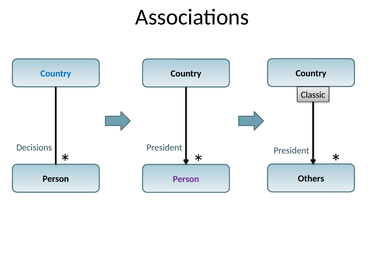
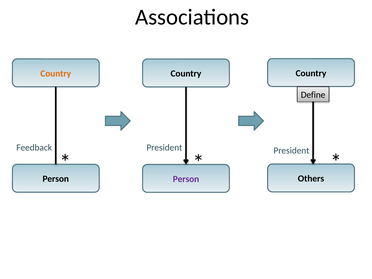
Country at (56, 73) colour: blue -> orange
Classic: Classic -> Define
Decisions: Decisions -> Feedback
